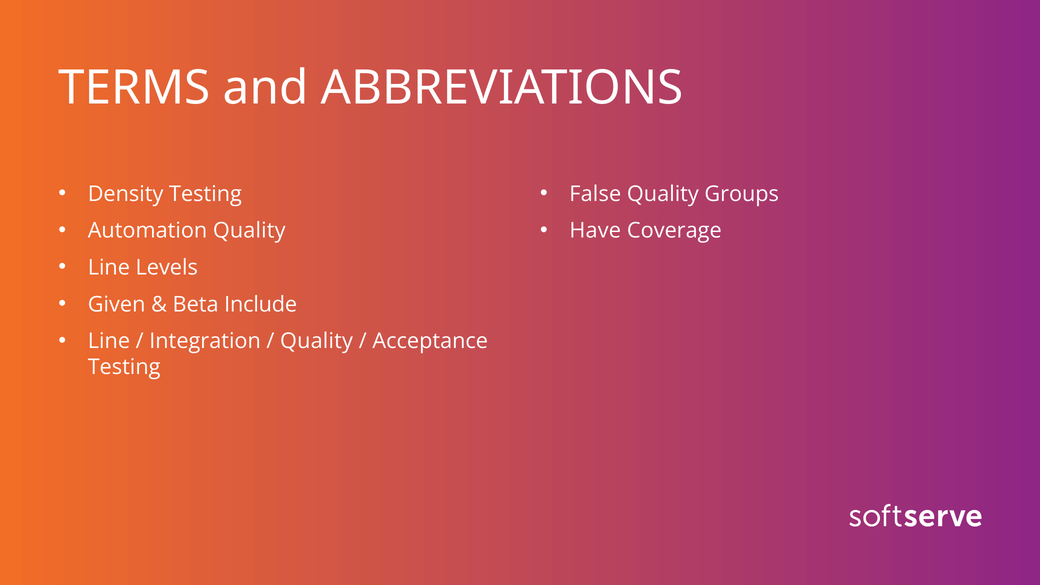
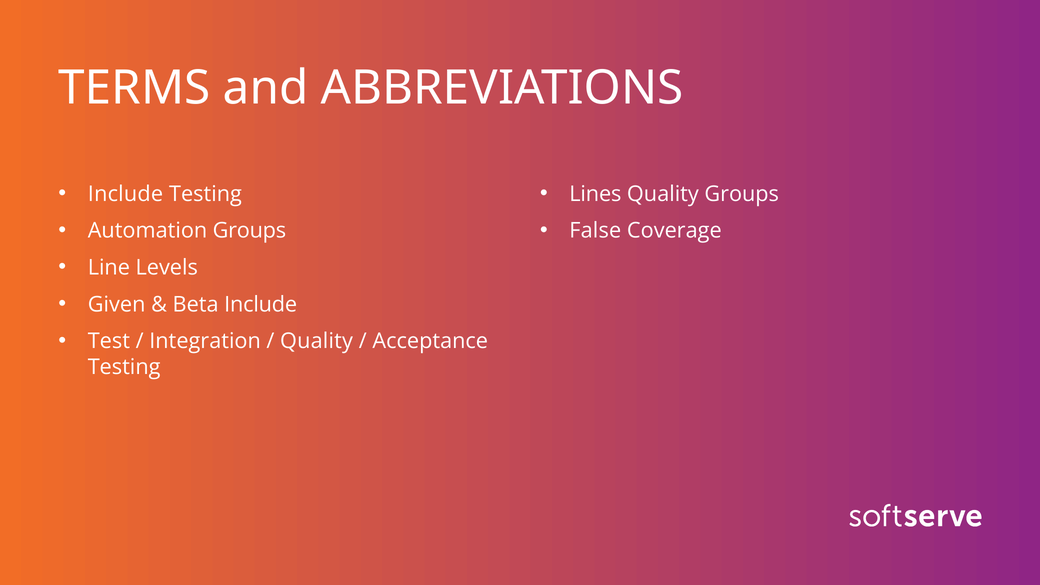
Density at (126, 194): Density -> Include
False: False -> Lines
Automation Quality: Quality -> Groups
Have: Have -> False
Line at (109, 341): Line -> Test
